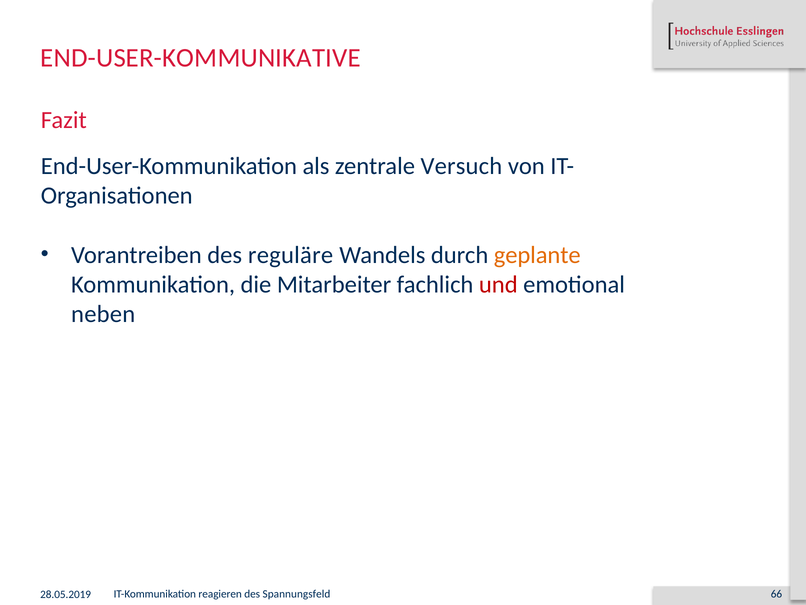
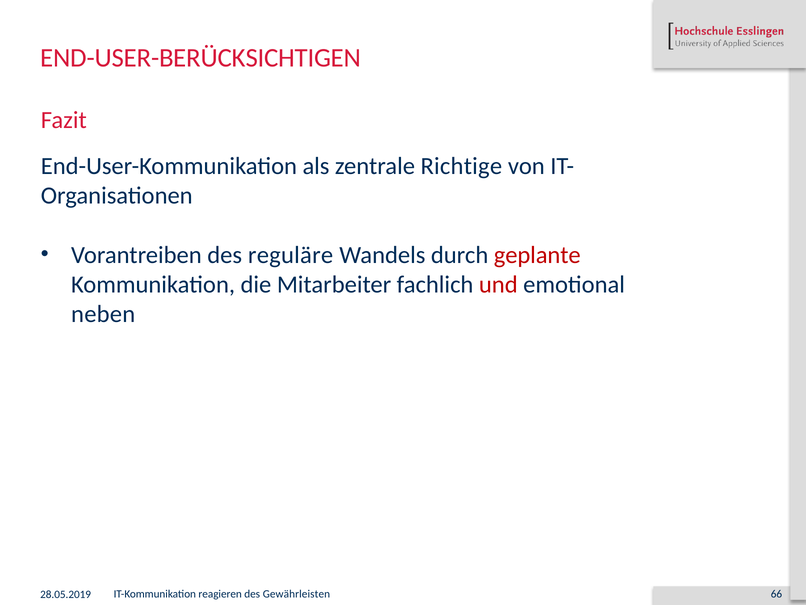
END-USER-KOMMUNIKATIVE: END-USER-KOMMUNIKATIVE -> END-USER-BERÜCKSICHTIGEN
Versuch: Versuch -> Richtige
geplante colour: orange -> red
Spannungsfeld: Spannungsfeld -> Gewährleisten
